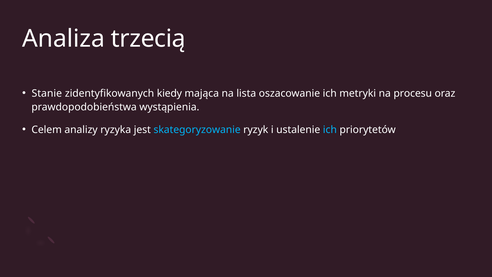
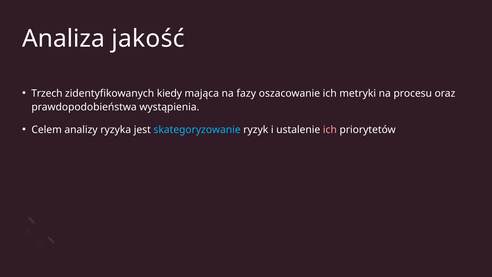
trzecią: trzecią -> jakość
Stanie: Stanie -> Trzech
lista: lista -> fazy
ich at (330, 130) colour: light blue -> pink
